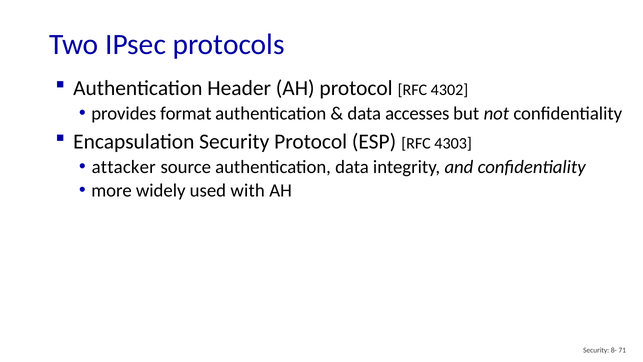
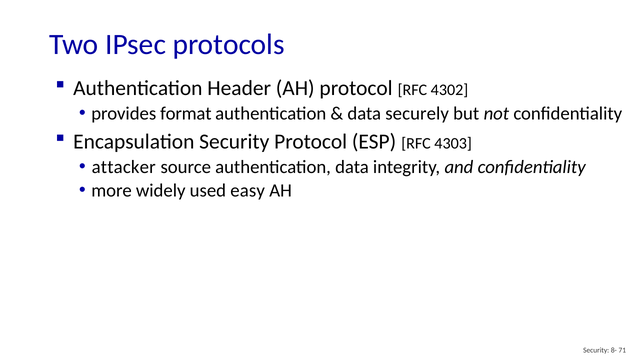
accesses: accesses -> securely
with: with -> easy
